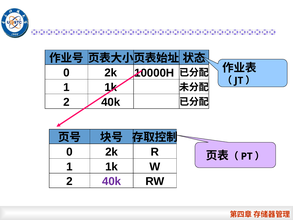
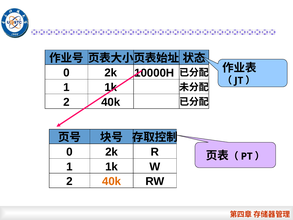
40k at (112, 181) colour: purple -> orange
